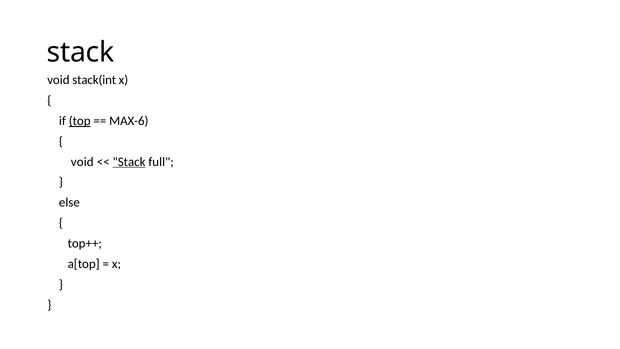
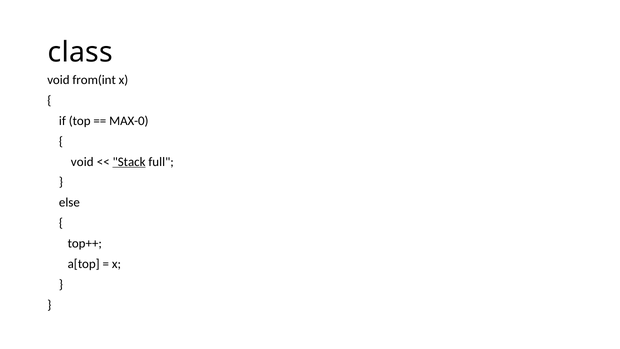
stack at (81, 52): stack -> class
stack(int: stack(int -> from(int
top underline: present -> none
MAX-6: MAX-6 -> MAX-0
